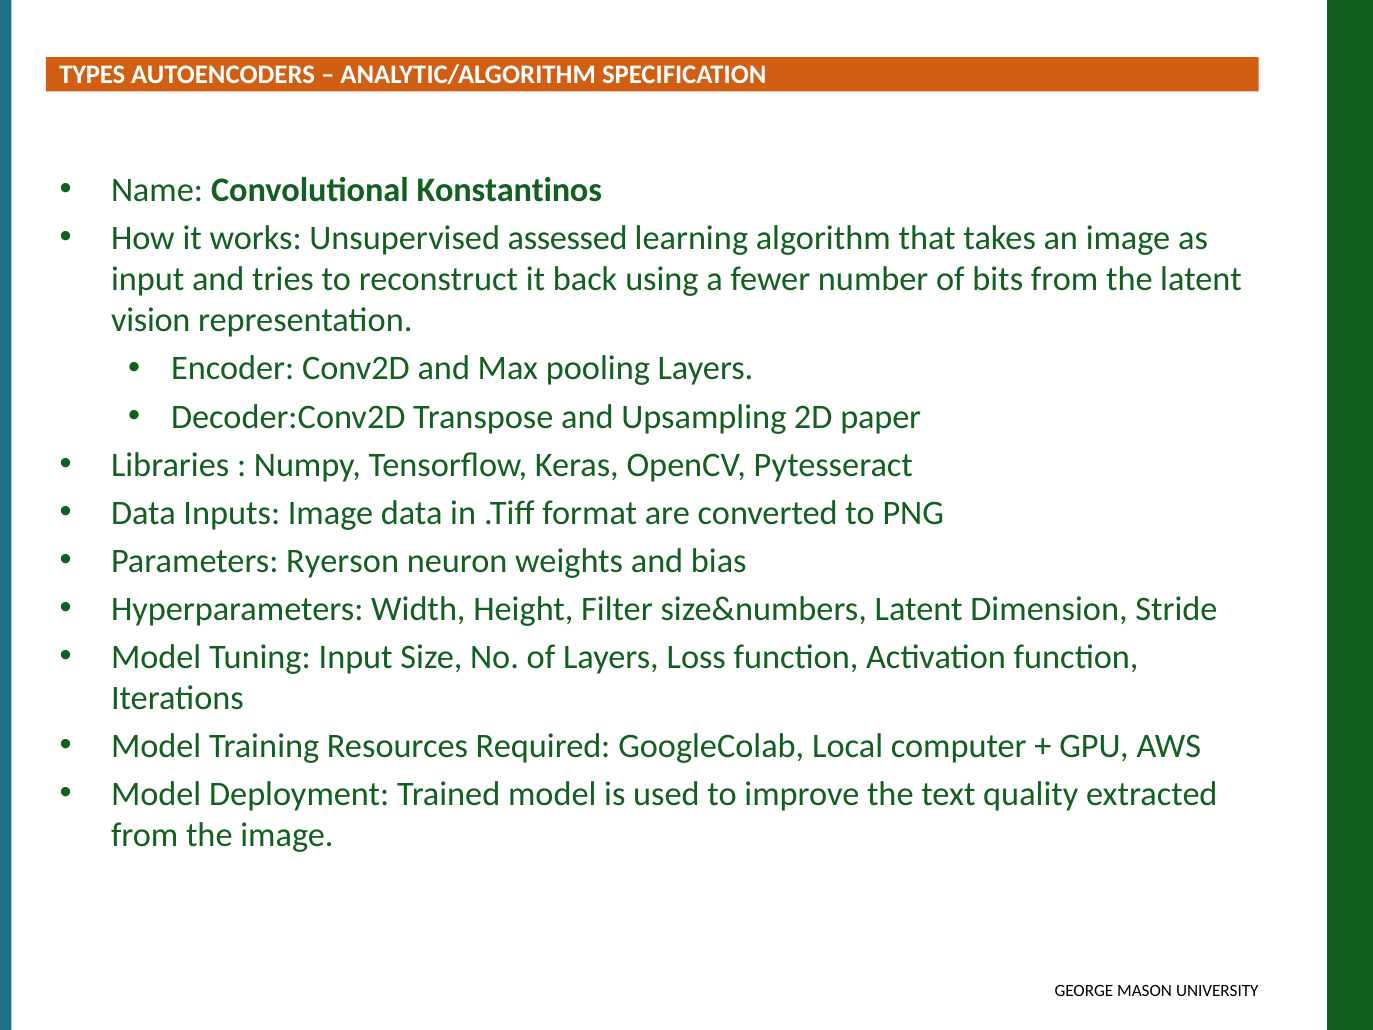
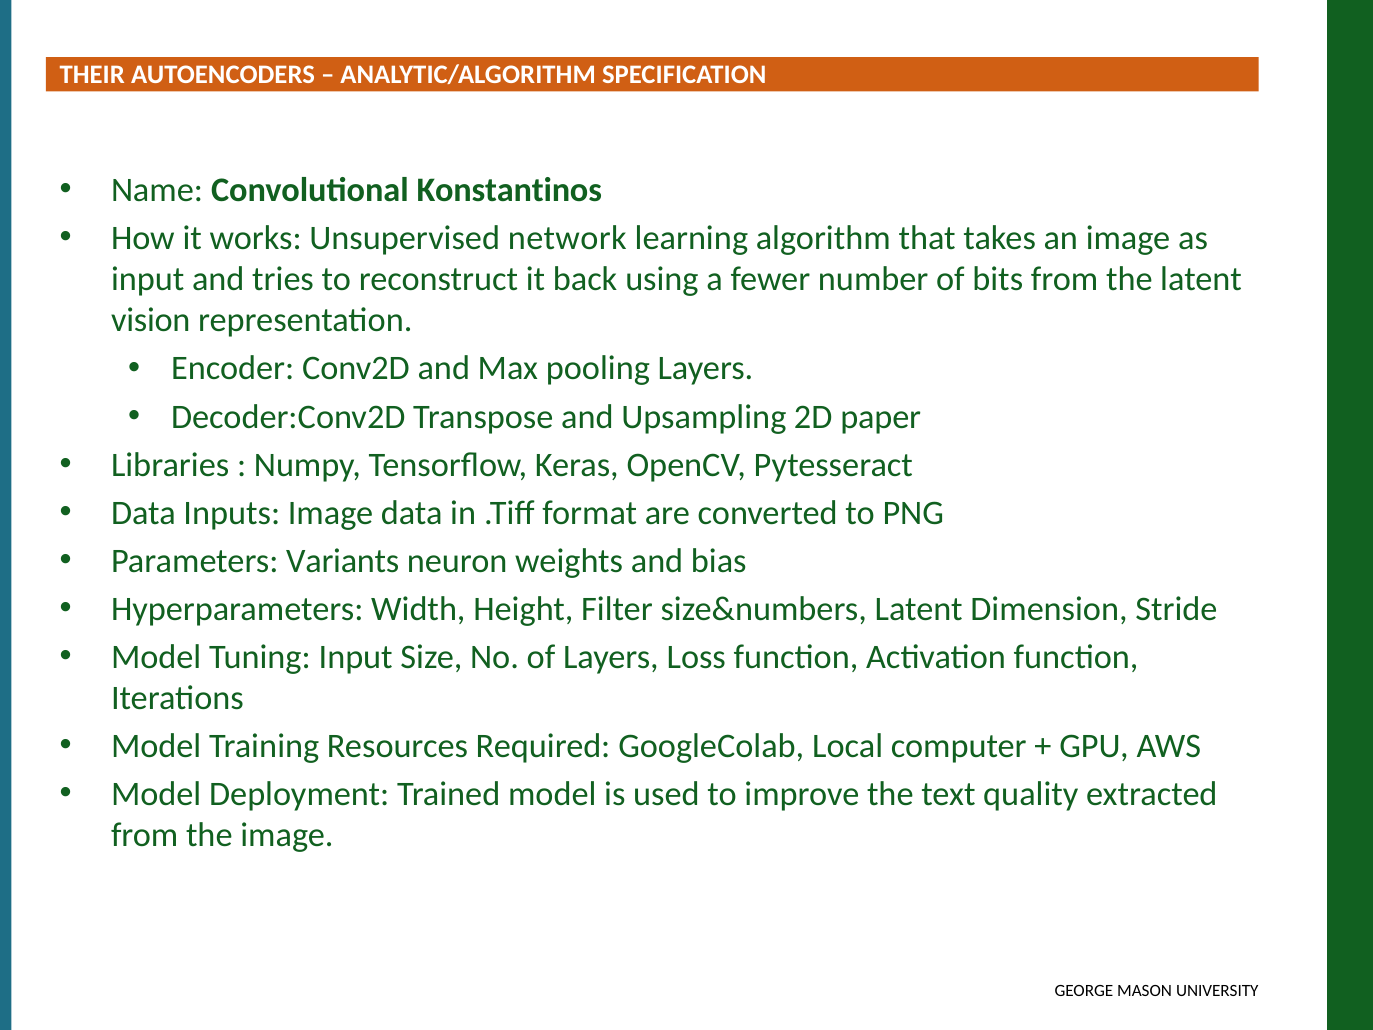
TYPES: TYPES -> THEIR
assessed: assessed -> network
Ryerson: Ryerson -> Variants
